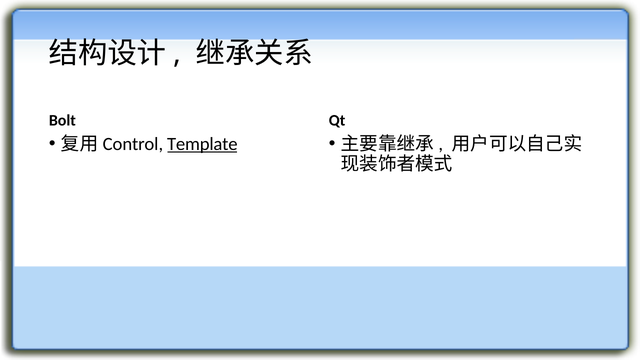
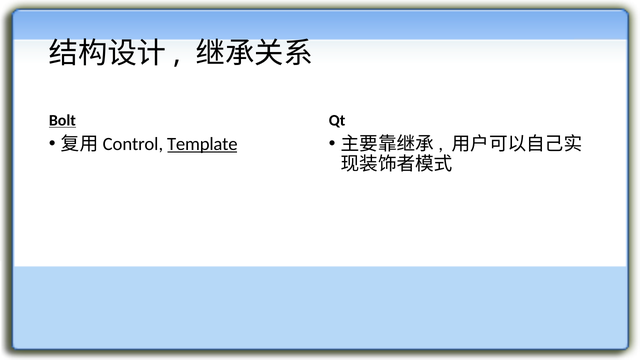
Bolt underline: none -> present
